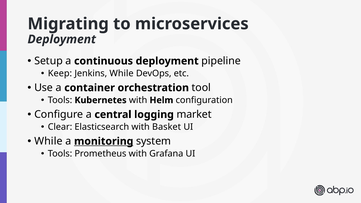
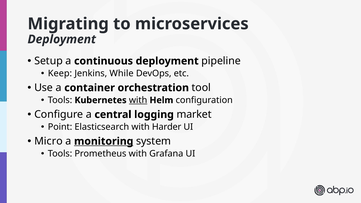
with at (138, 100) underline: none -> present
Clear: Clear -> Point
Basket: Basket -> Harder
While at (48, 141): While -> Micro
